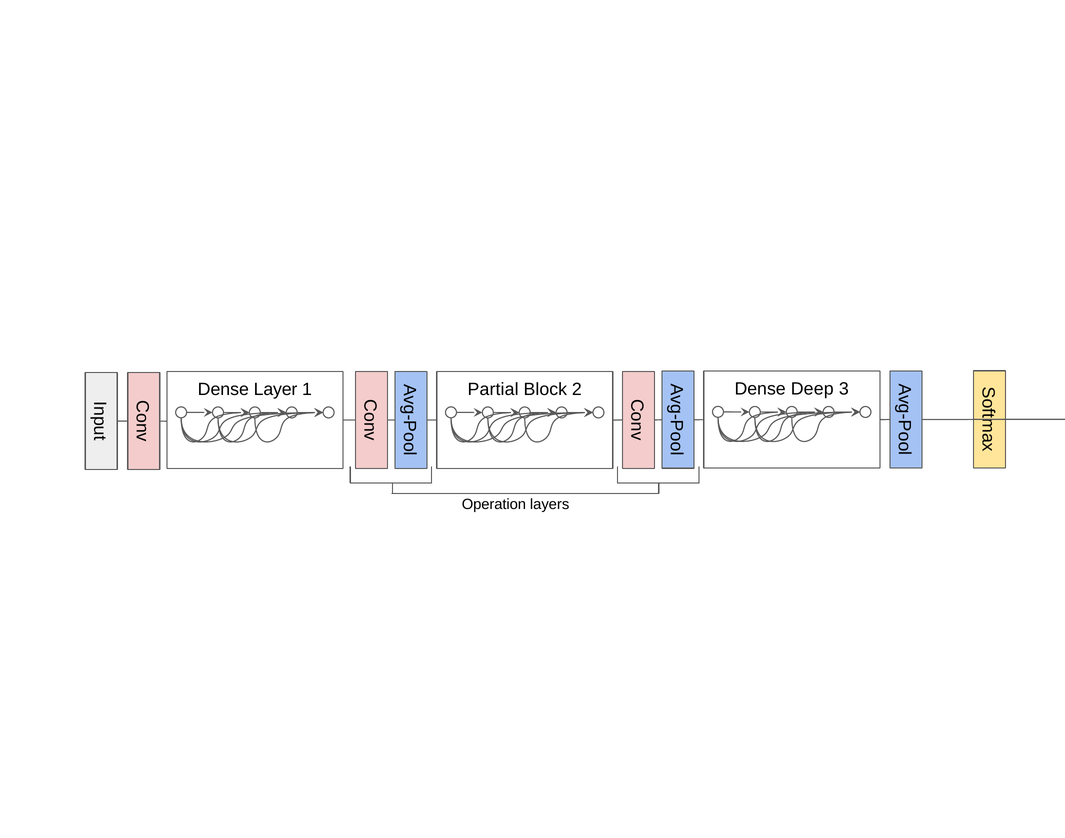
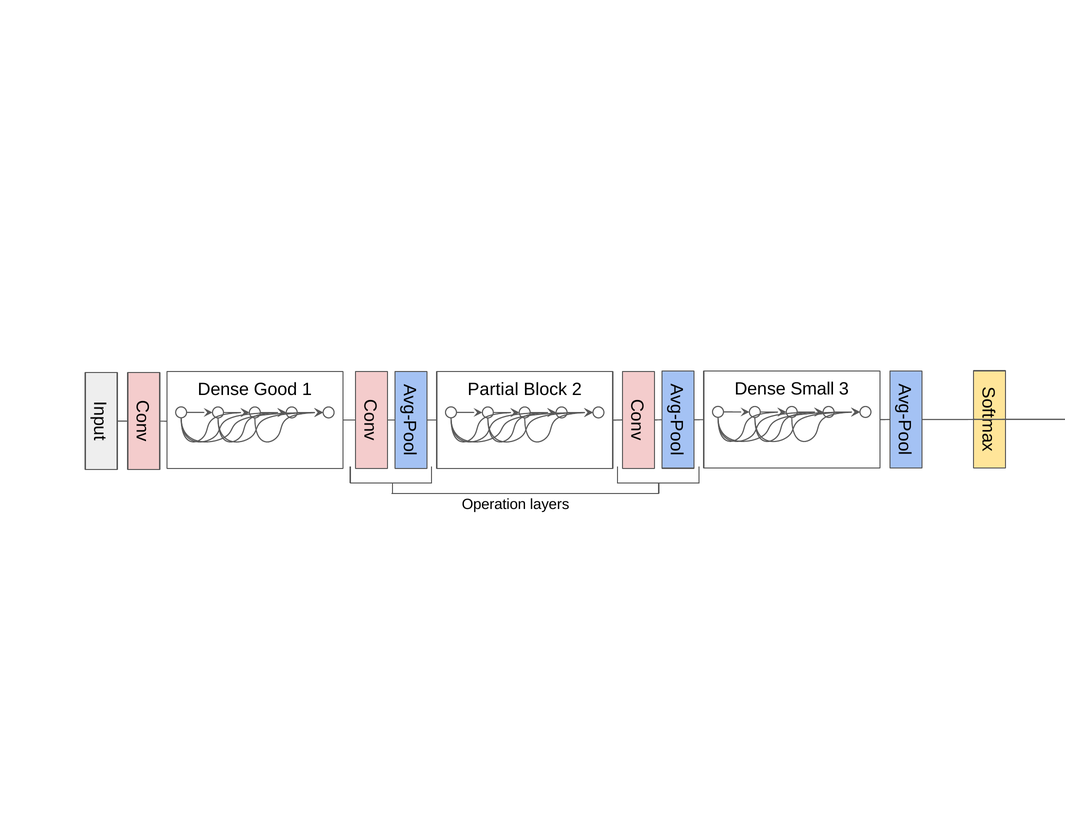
Layer: Layer -> Good
Deep: Deep -> Small
